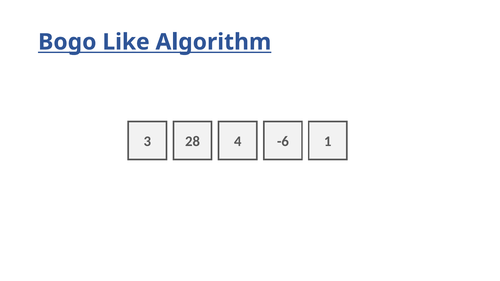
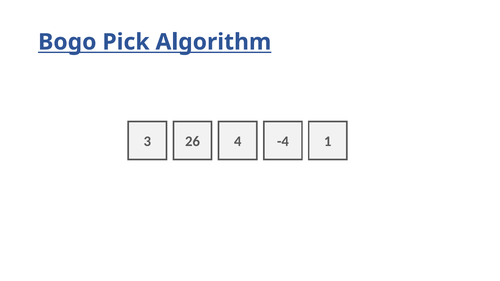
Like: Like -> Pick
28: 28 -> 26
-6: -6 -> -4
